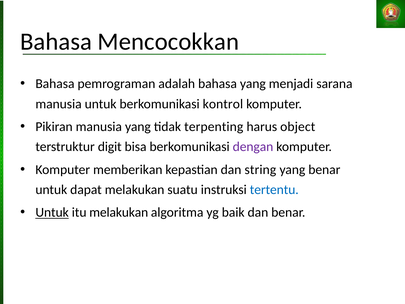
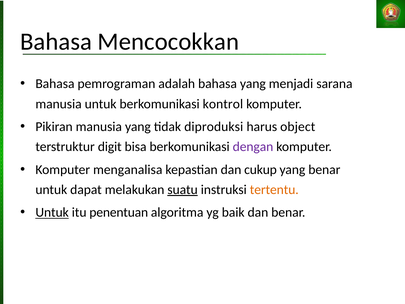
terpenting: terpenting -> diproduksi
memberikan: memberikan -> menganalisa
string: string -> cukup
suatu underline: none -> present
tertentu colour: blue -> orange
itu melakukan: melakukan -> penentuan
